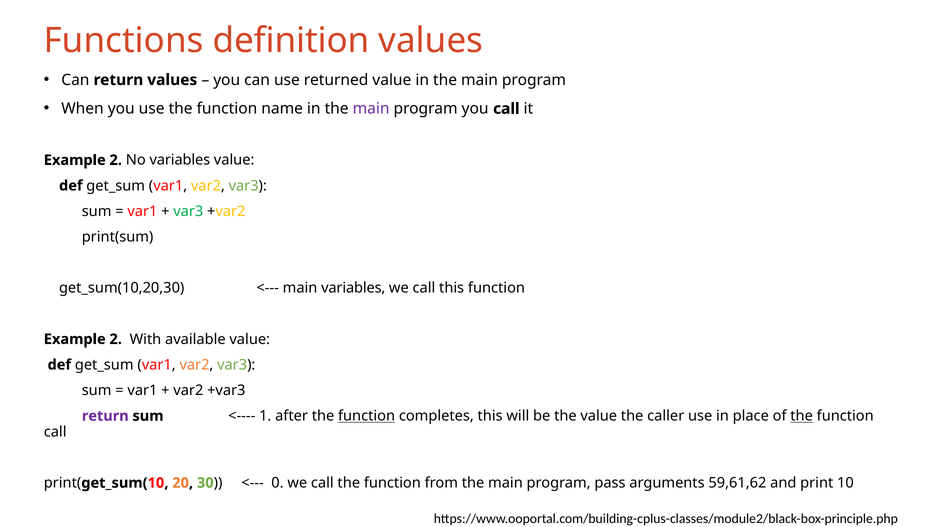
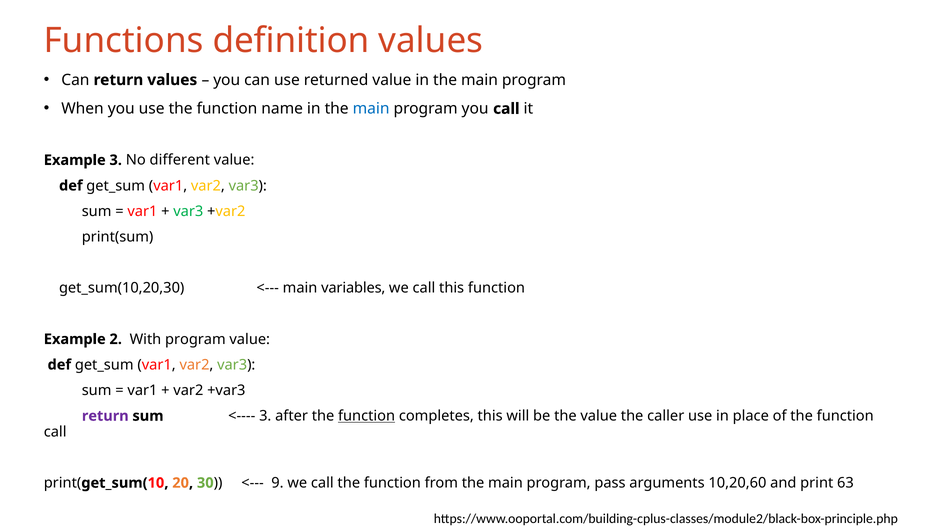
main at (371, 109) colour: purple -> blue
2 at (116, 160): 2 -> 3
No variables: variables -> different
With available: available -> program
1 at (265, 416): 1 -> 3
the at (802, 416) underline: present -> none
0: 0 -> 9
59,61,62: 59,61,62 -> 10,20,60
10: 10 -> 63
